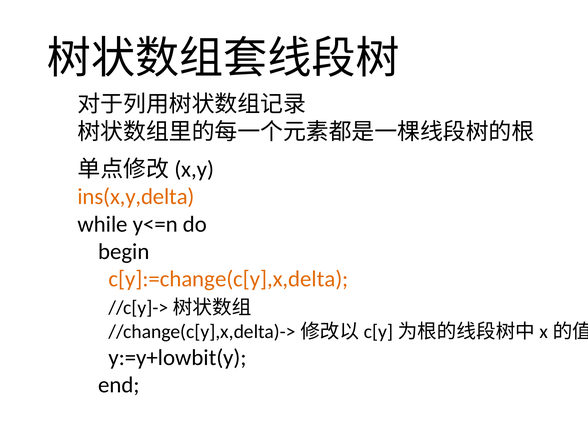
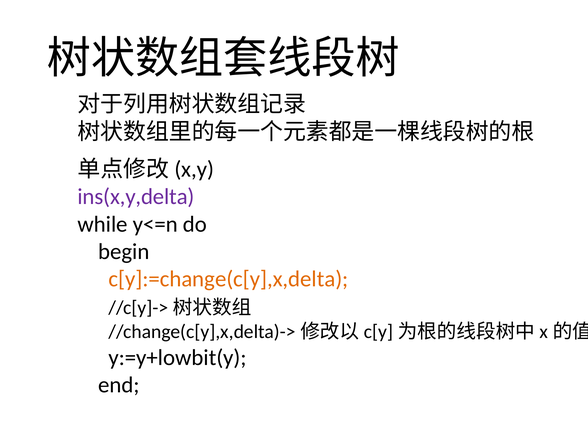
ins(x,y,delta colour: orange -> purple
